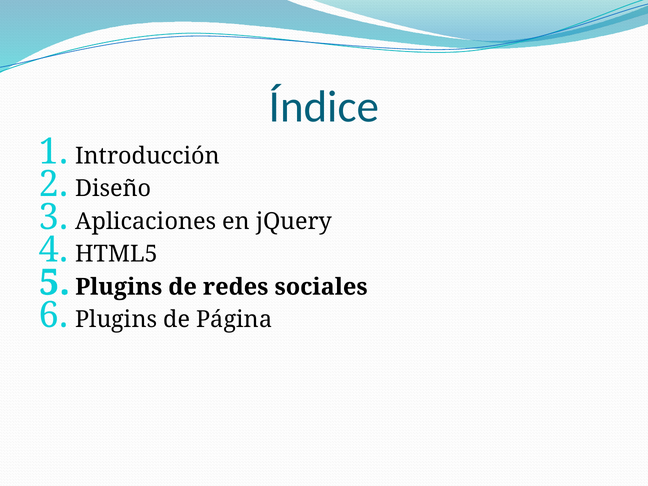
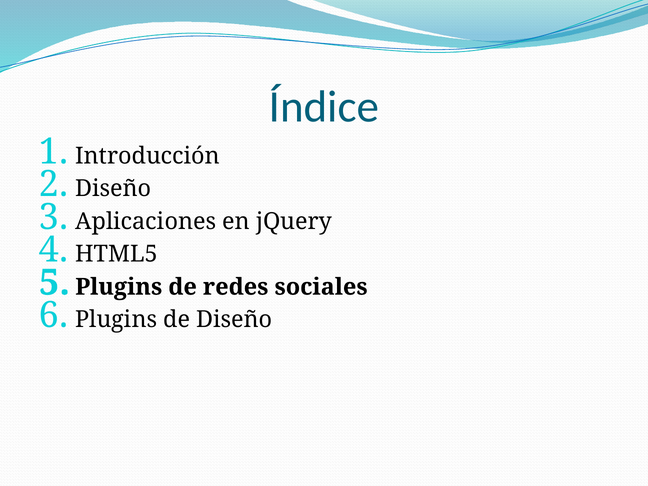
de Página: Página -> Diseño
